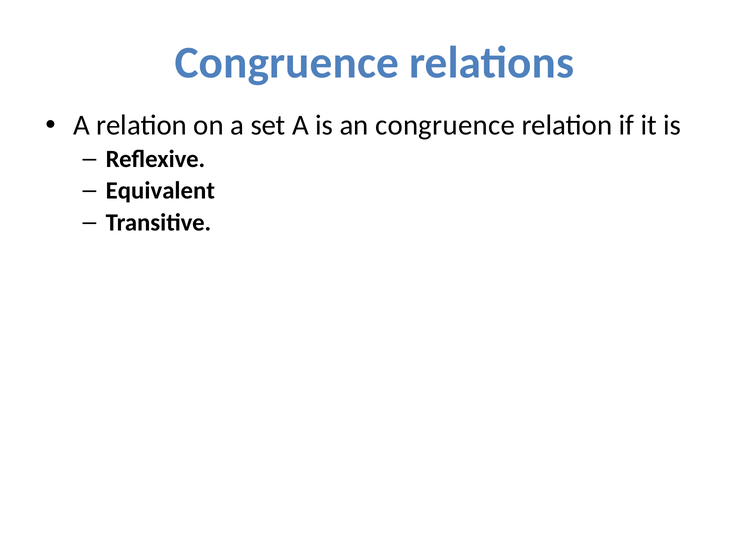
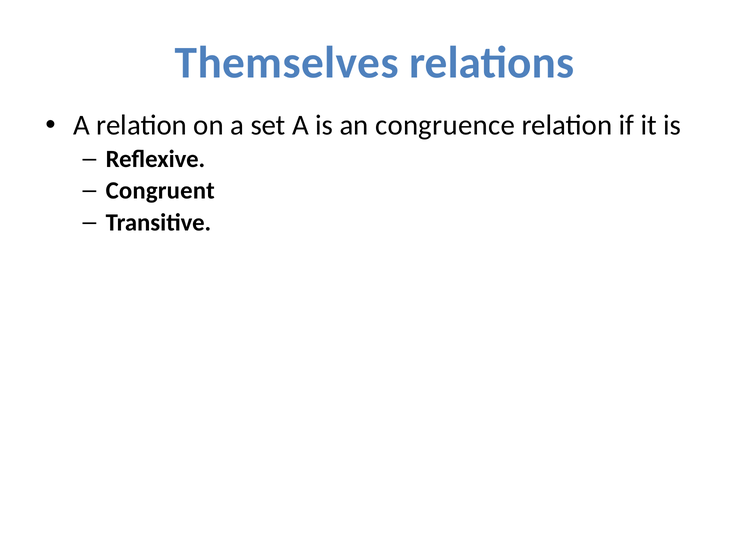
Congruence at (287, 62): Congruence -> Themselves
Equivalent: Equivalent -> Congruent
